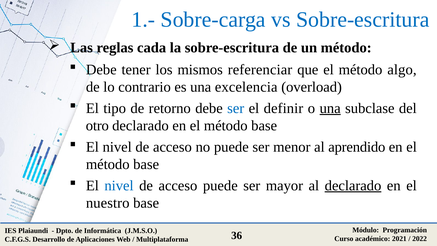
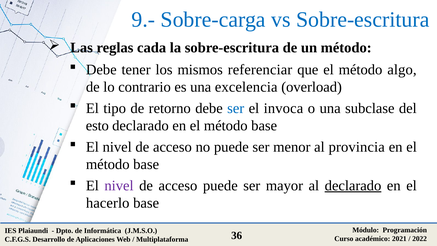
1.-: 1.- -> 9.-
definir: definir -> invoca
una at (330, 108) underline: present -> none
otro: otro -> esto
aprendido: aprendido -> provincia
nivel at (119, 185) colour: blue -> purple
nuestro: nuestro -> hacerlo
